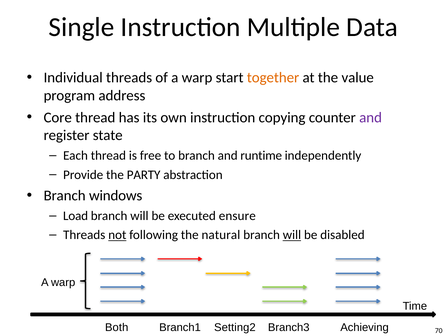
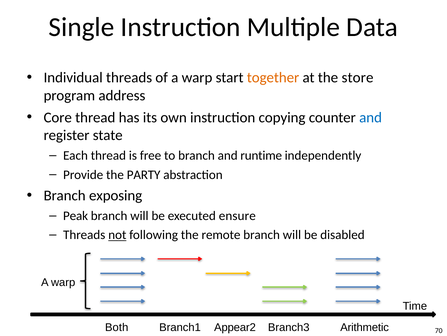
value: value -> store
and at (371, 117) colour: purple -> blue
windows: windows -> exposing
Load: Load -> Peak
natural: natural -> remote
will at (292, 234) underline: present -> none
Setting2: Setting2 -> Appear2
Achieving: Achieving -> Arithmetic
